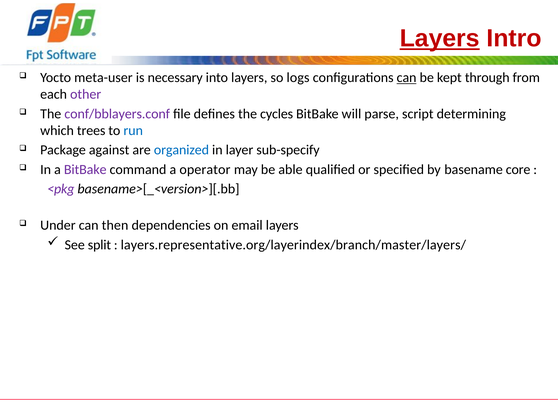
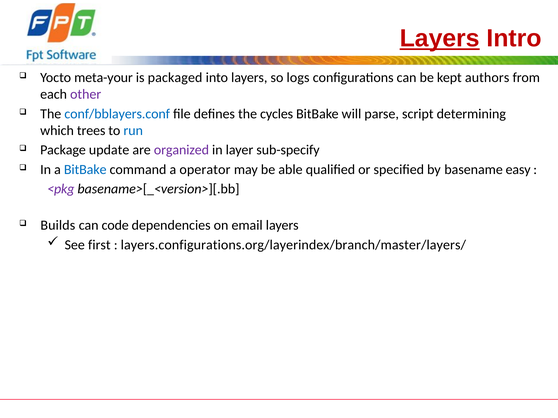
meta-user: meta-user -> meta-your
necessary: necessary -> packaged
can at (407, 78) underline: present -> none
through: through -> authors
conf/bblayers.conf colour: purple -> blue
against: against -> update
organized colour: blue -> purple
BitBake at (85, 170) colour: purple -> blue
core: core -> easy
Under: Under -> Builds
then: then -> code
split: split -> first
layers.representative.org/layerindex/branch/master/layers/: layers.representative.org/layerindex/branch/master/layers/ -> layers.configurations.org/layerindex/branch/master/layers/
